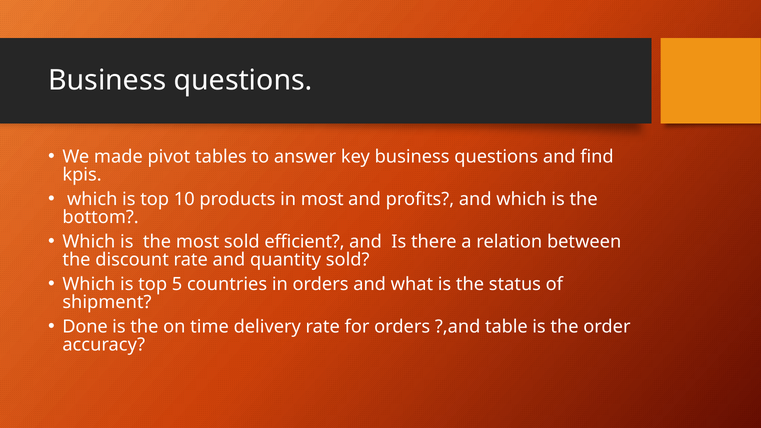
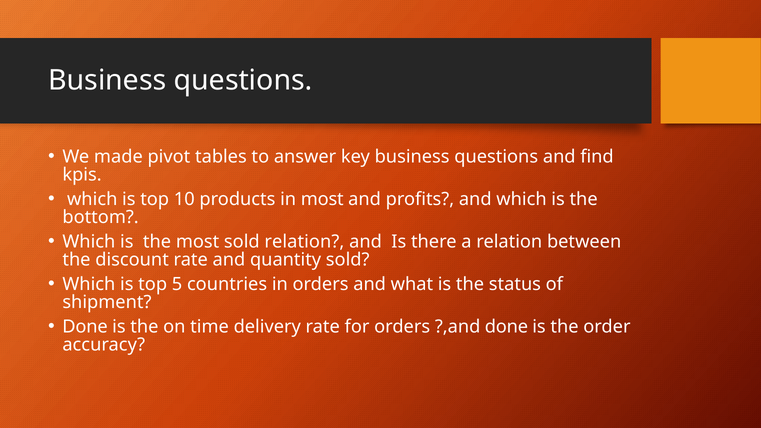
sold efficient: efficient -> relation
?,and table: table -> done
